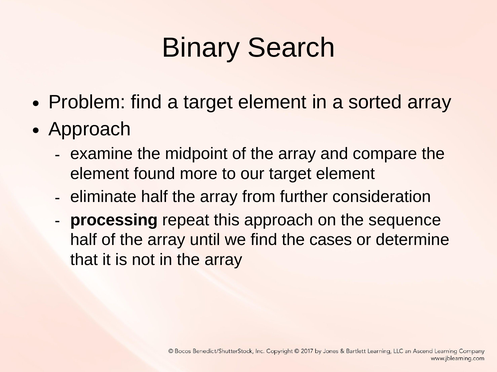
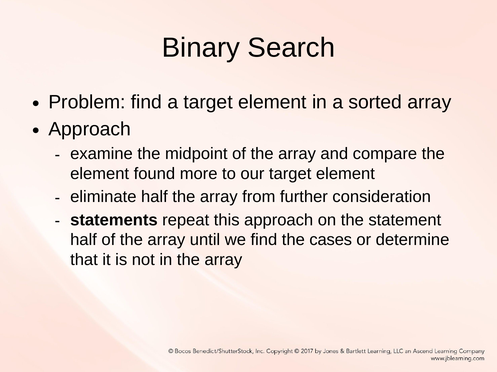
processing: processing -> statements
sequence: sequence -> statement
